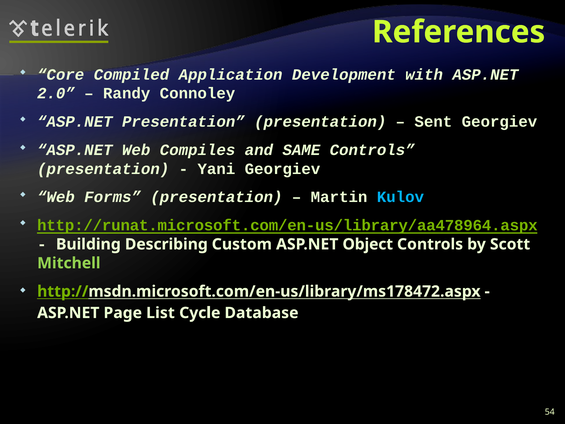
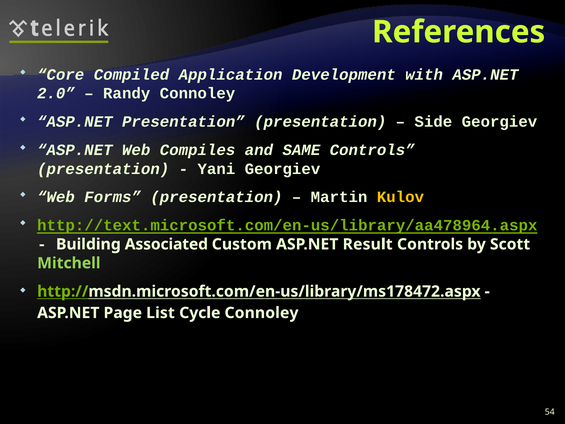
Sent: Sent -> Side
Kulov colour: light blue -> yellow
http://runat.microsoft.com/en-us/library/aa478964.aspx: http://runat.microsoft.com/en-us/library/aa478964.aspx -> http://text.microsoft.com/en-us/library/aa478964.aspx
Describing: Describing -> Associated
Object: Object -> Result
Cycle Database: Database -> Connoley
